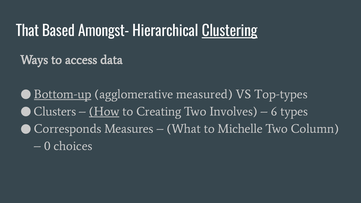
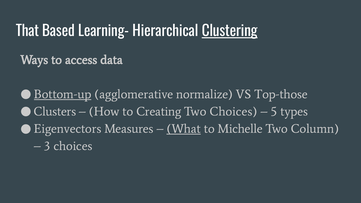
Amongst-: Amongst- -> Learning-
measured: measured -> normalize
Top-types: Top-types -> Top-those
How underline: present -> none
Two Involves: Involves -> Choices
6: 6 -> 5
Corresponds: Corresponds -> Eigenvectors
What underline: none -> present
0: 0 -> 3
